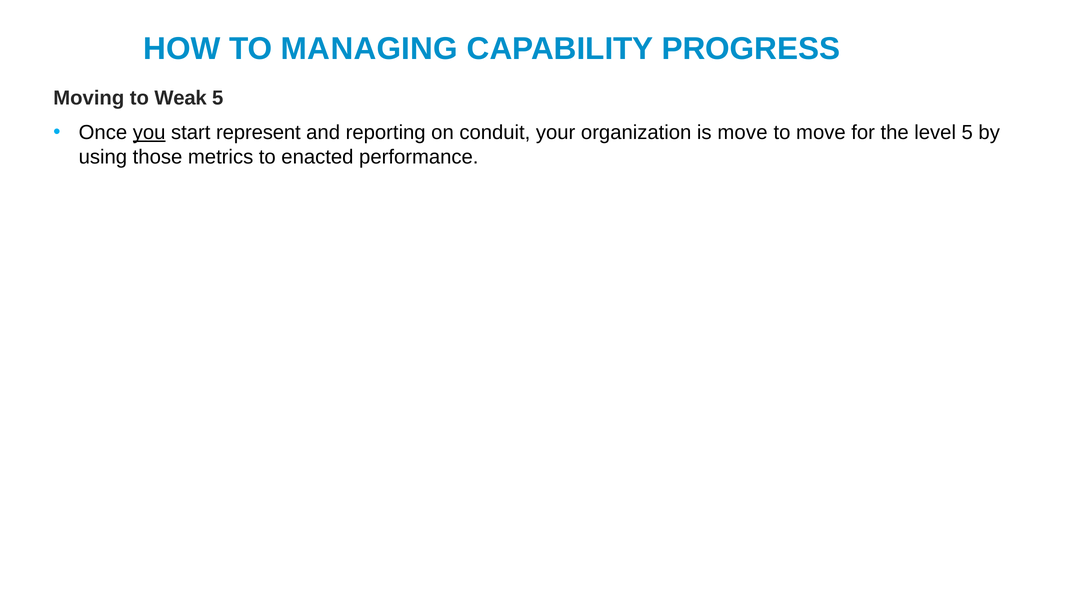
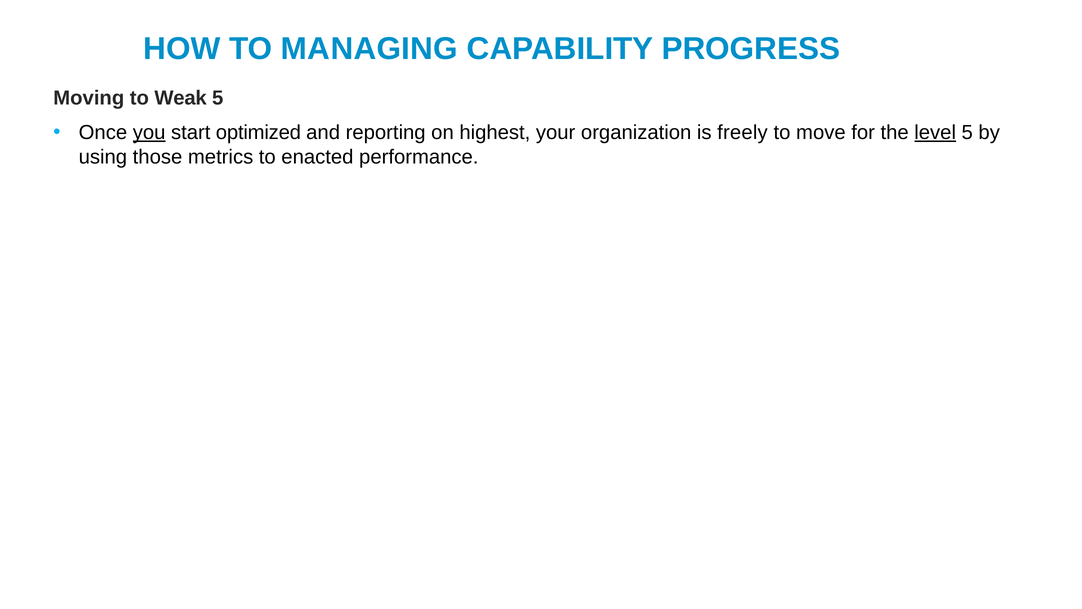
represent: represent -> optimized
conduit: conduit -> highest
is move: move -> freely
level underline: none -> present
